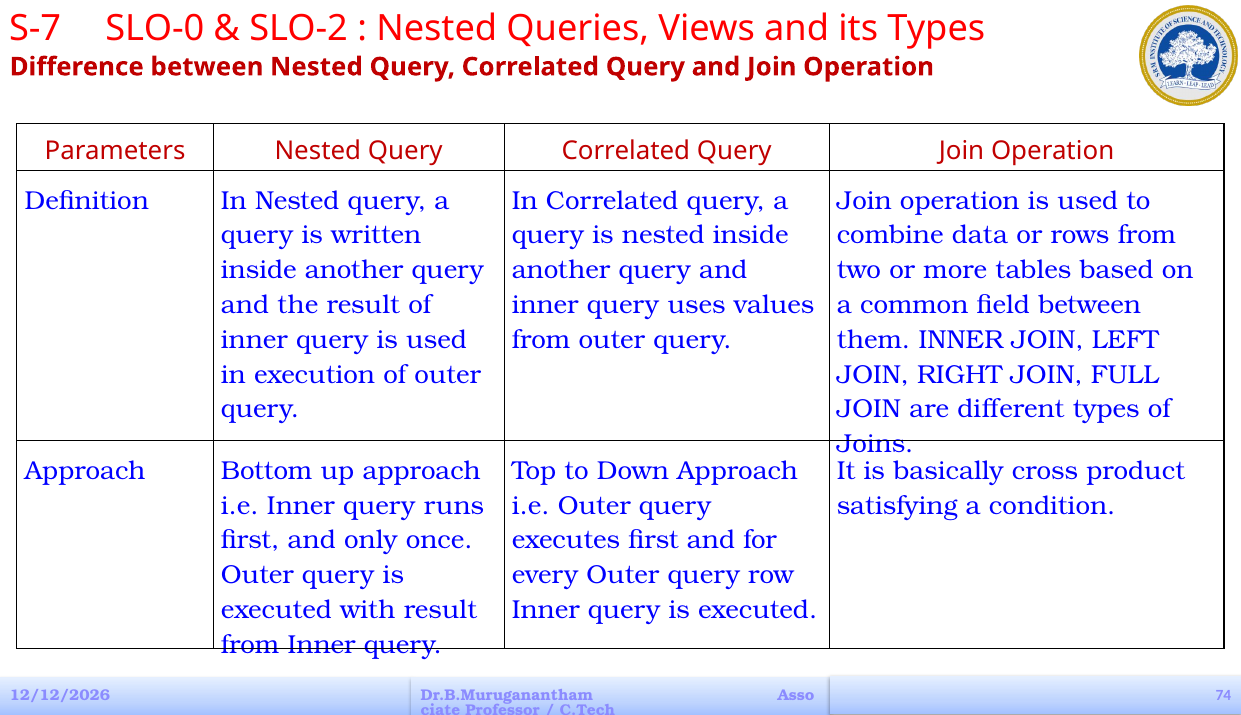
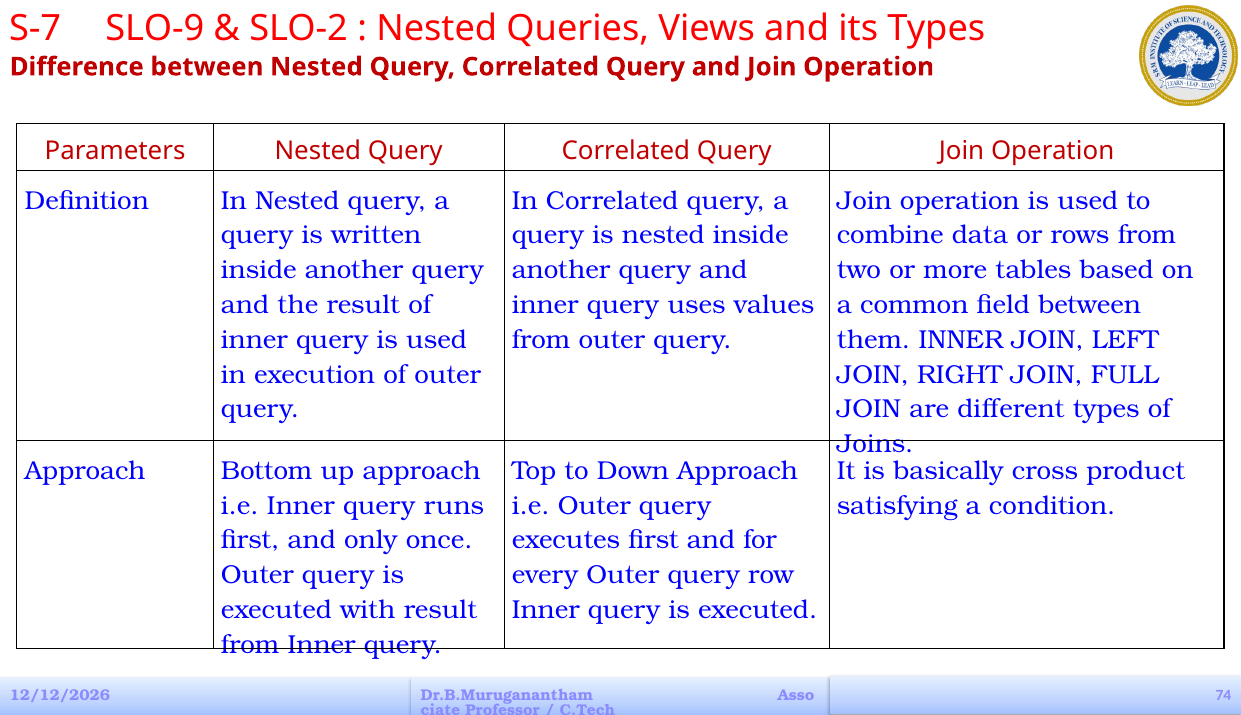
SLO-0: SLO-0 -> SLO-9
